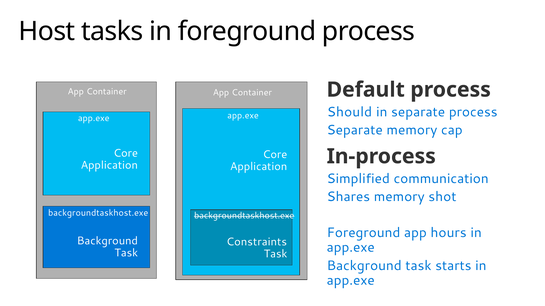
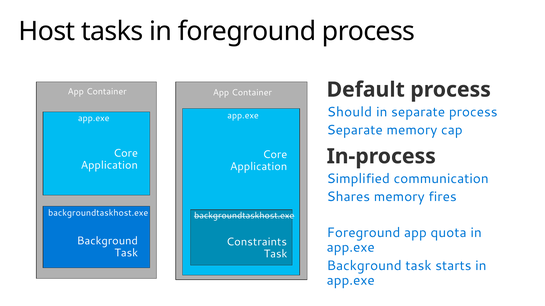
shot: shot -> fires
hours: hours -> quota
